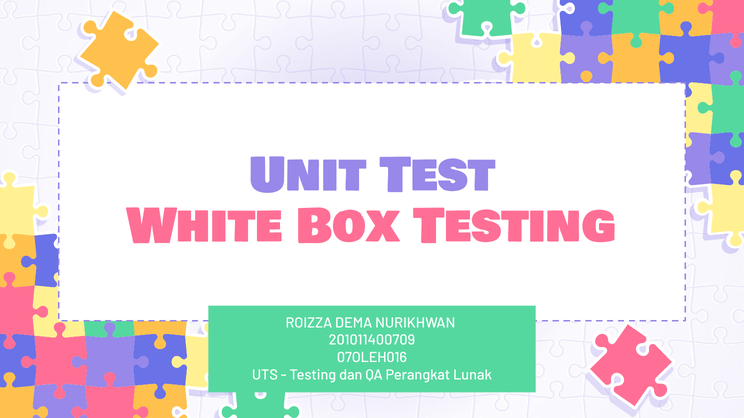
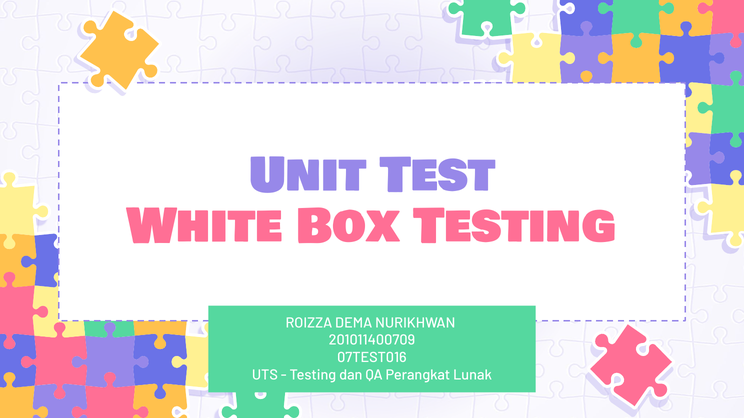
07OLEH016: 07OLEH016 -> 07TEST016
